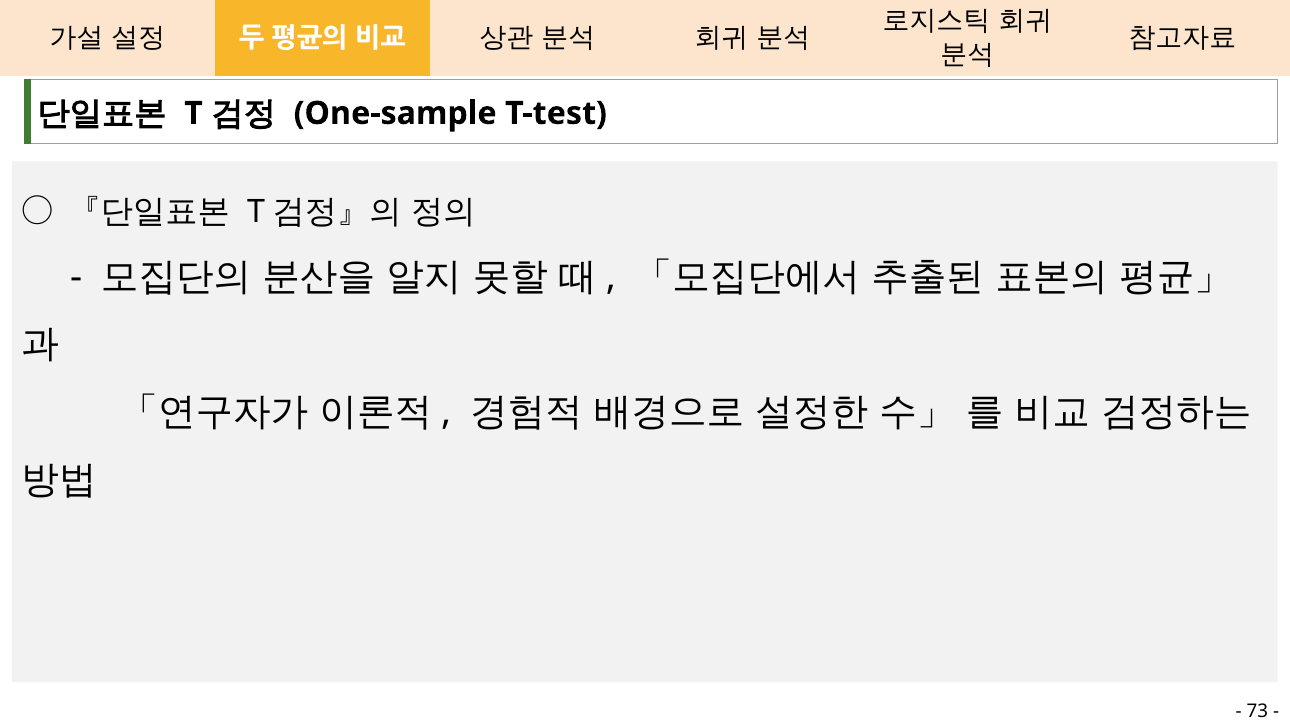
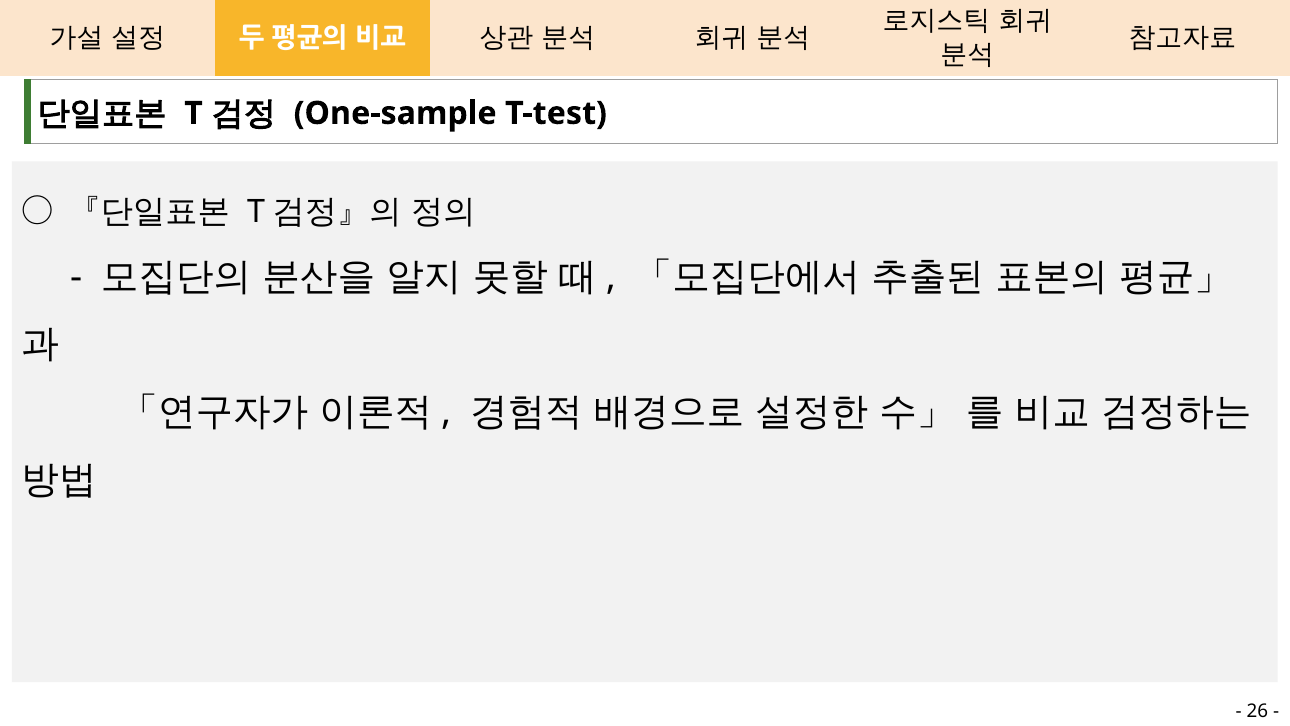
73: 73 -> 26
